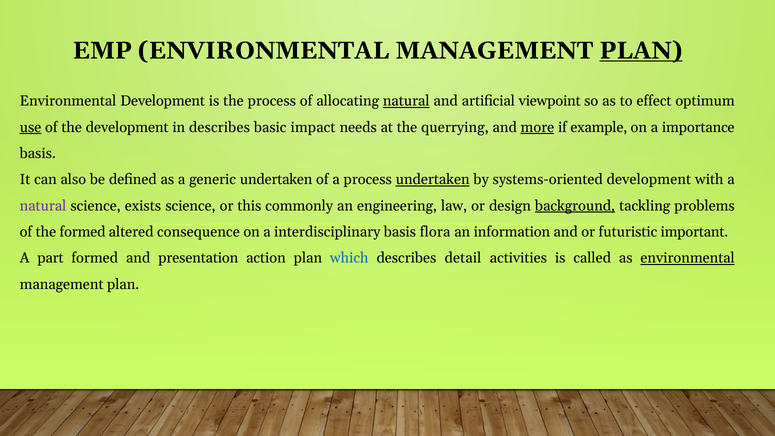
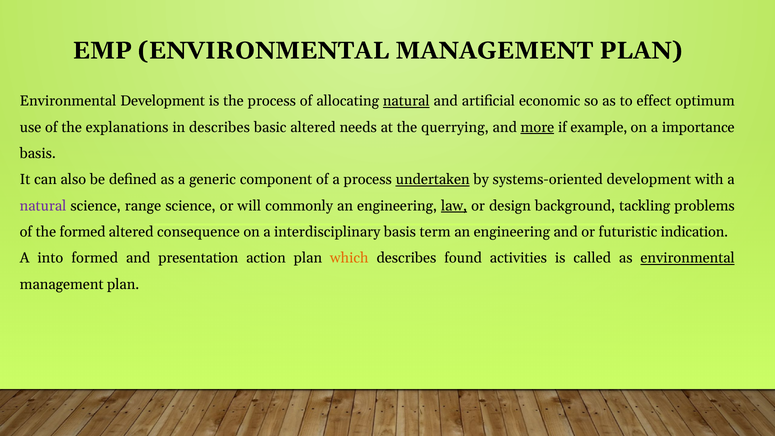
PLAN at (641, 51) underline: present -> none
viewpoint: viewpoint -> economic
use underline: present -> none
the development: development -> explanations
basic impact: impact -> altered
generic undertaken: undertaken -> component
exists: exists -> range
this: this -> will
law underline: none -> present
background underline: present -> none
flora: flora -> term
information at (512, 232): information -> engineering
important: important -> indication
part: part -> into
which colour: blue -> orange
detail: detail -> found
